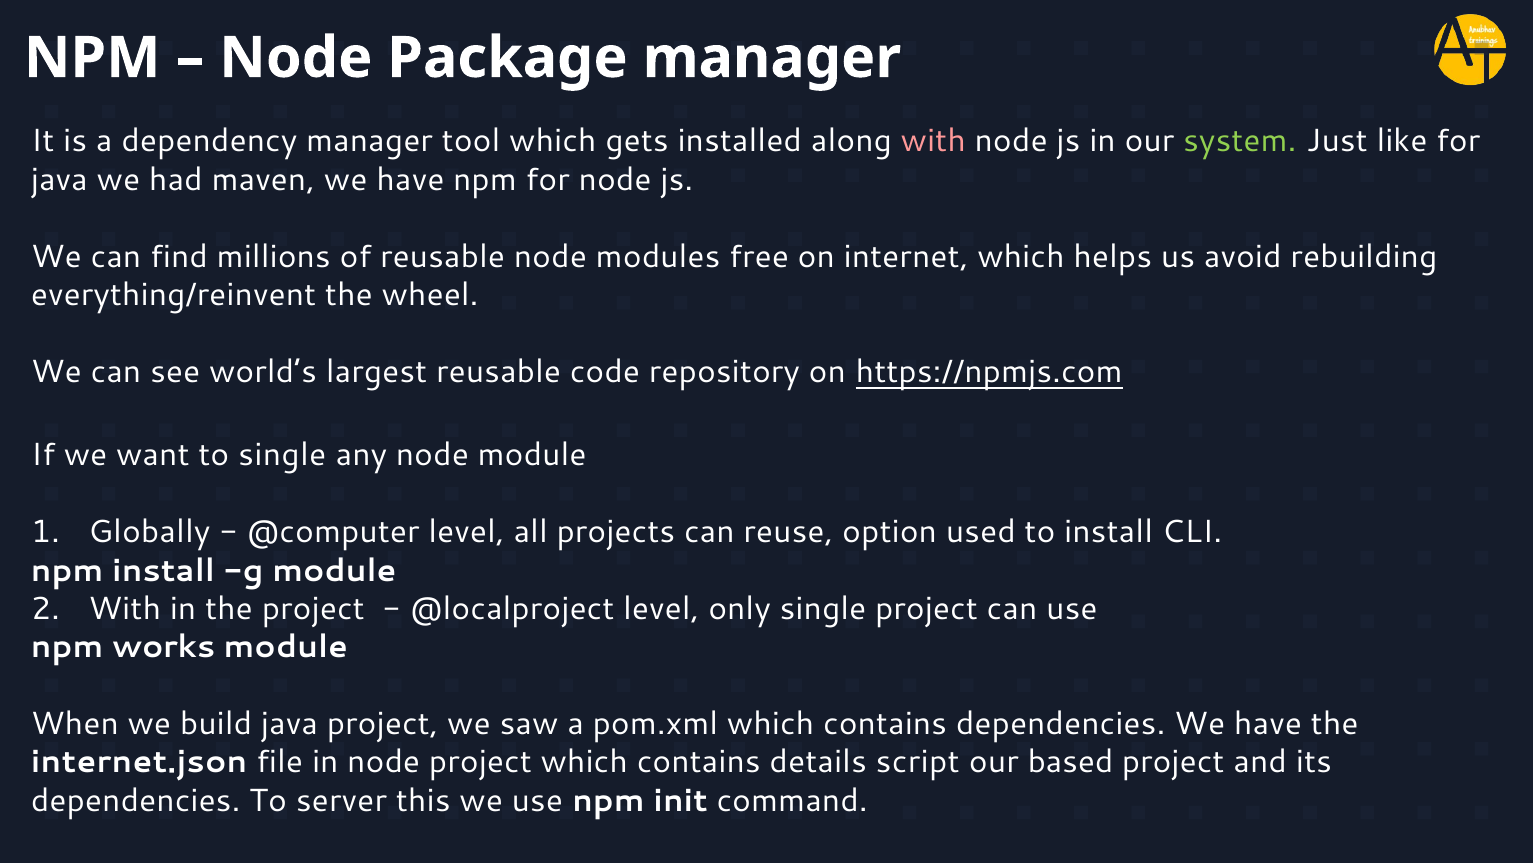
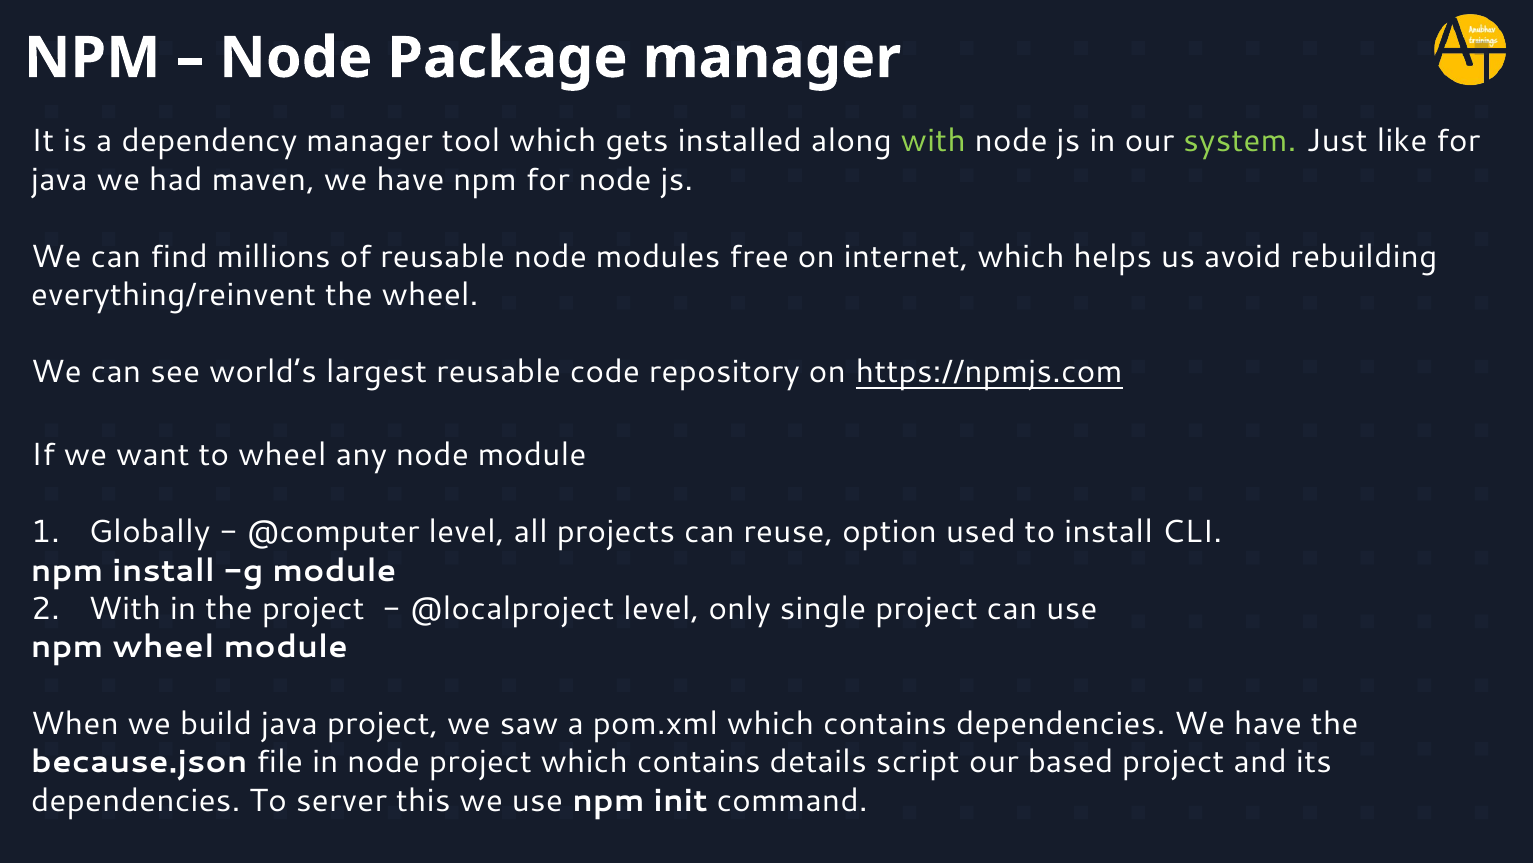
with at (933, 141) colour: pink -> light green
to single: single -> wheel
npm works: works -> wheel
internet.json: internet.json -> because.json
